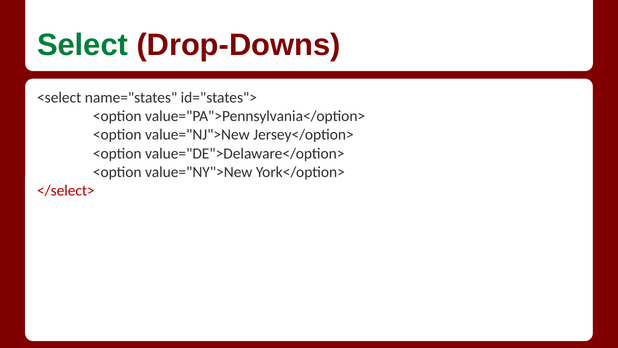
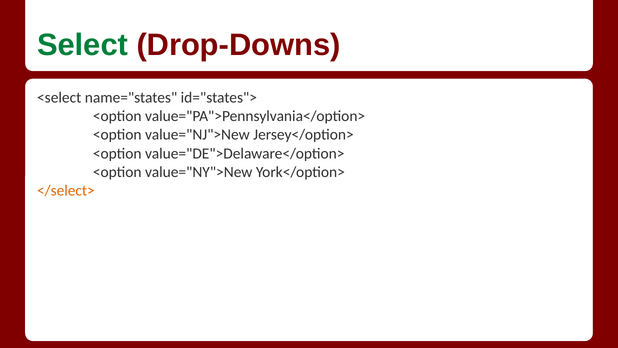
</select> colour: red -> orange
